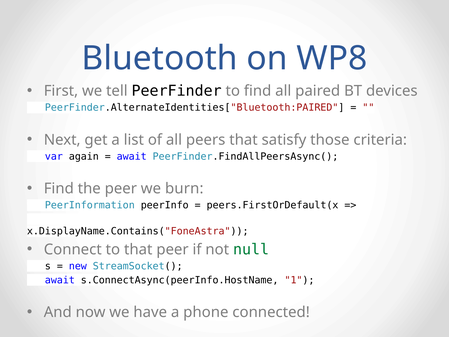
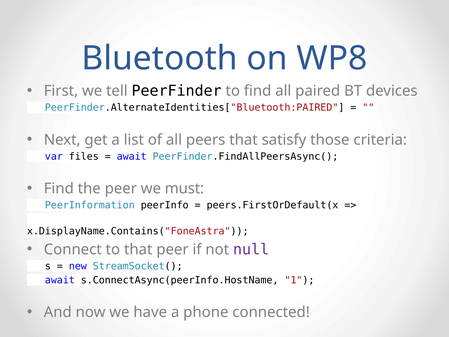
again: again -> files
burn: burn -> must
null colour: green -> purple
